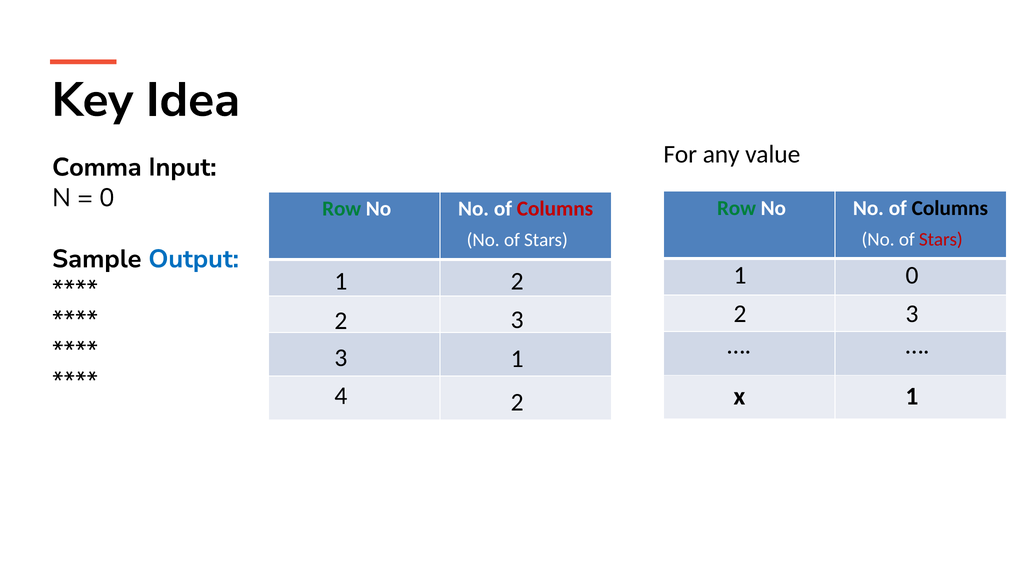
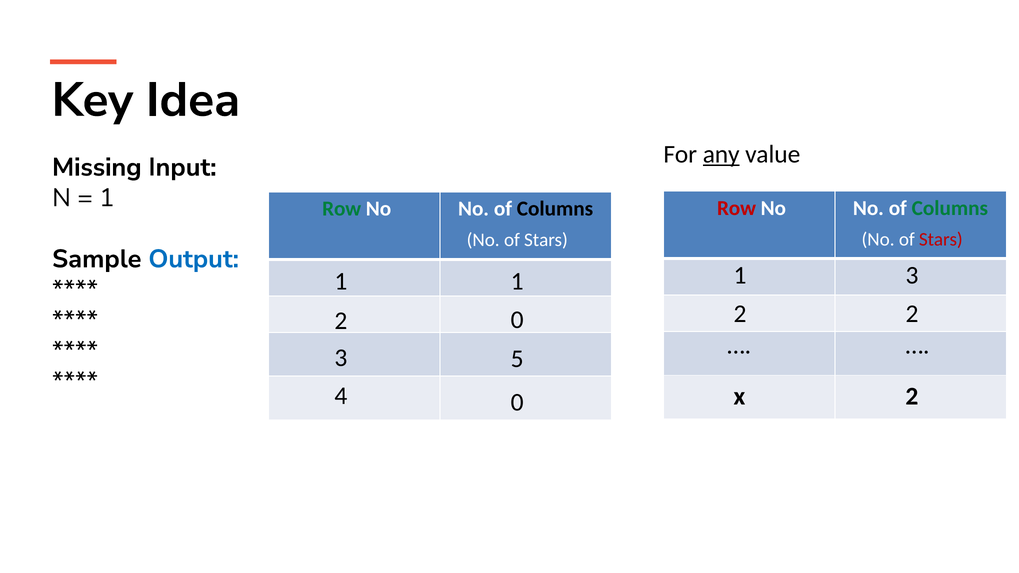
any underline: none -> present
Comma: Comma -> Missing
0 at (107, 198): 0 -> 1
Row at (737, 208) colour: green -> red
Columns at (950, 208) colour: black -> green
Columns at (555, 209) colour: red -> black
1 0: 0 -> 3
1 2: 2 -> 1
3 at (912, 314): 3 -> 2
3 at (517, 320): 3 -> 0
3 1: 1 -> 5
4 2: 2 -> 0
x 1: 1 -> 2
